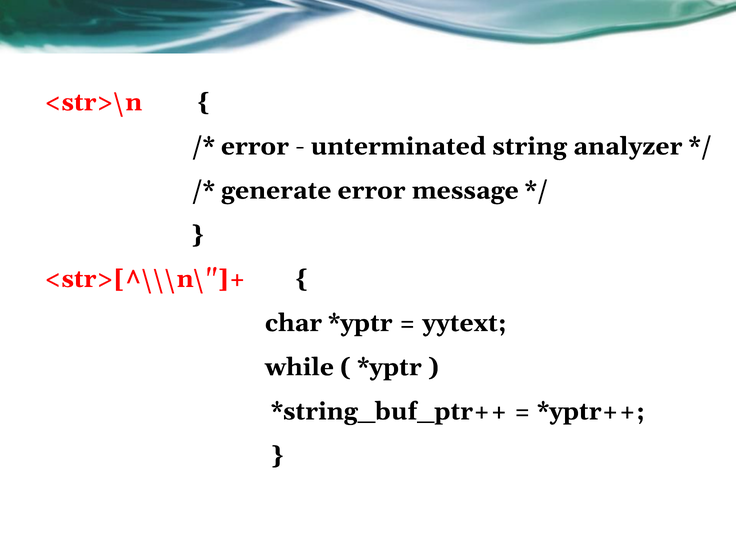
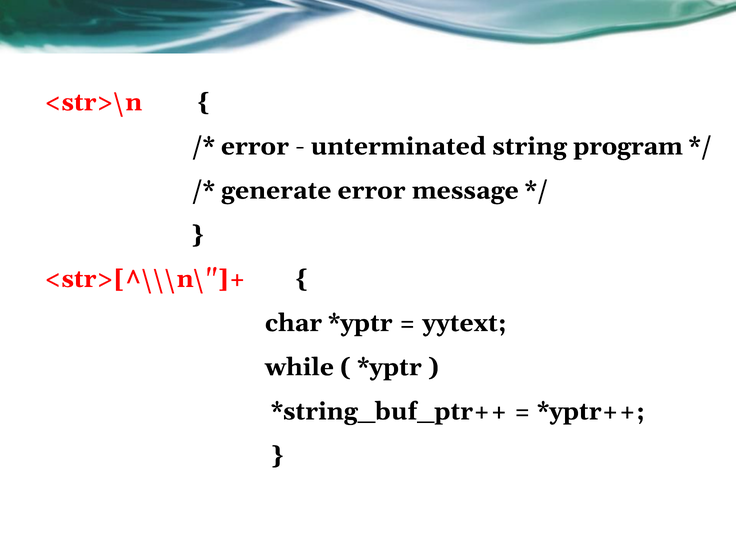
analyzer: analyzer -> program
